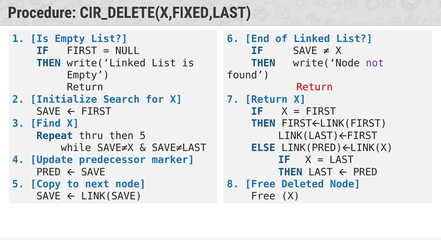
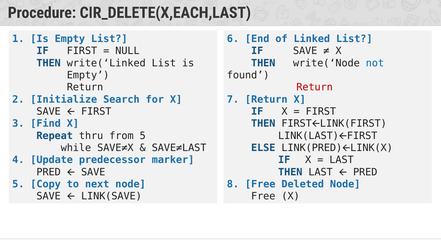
CIR_DELETE(X,FIXED,LAST: CIR_DELETE(X,FIXED,LAST -> CIR_DELETE(X,EACH,LAST
not colour: purple -> blue
thru then: then -> from
